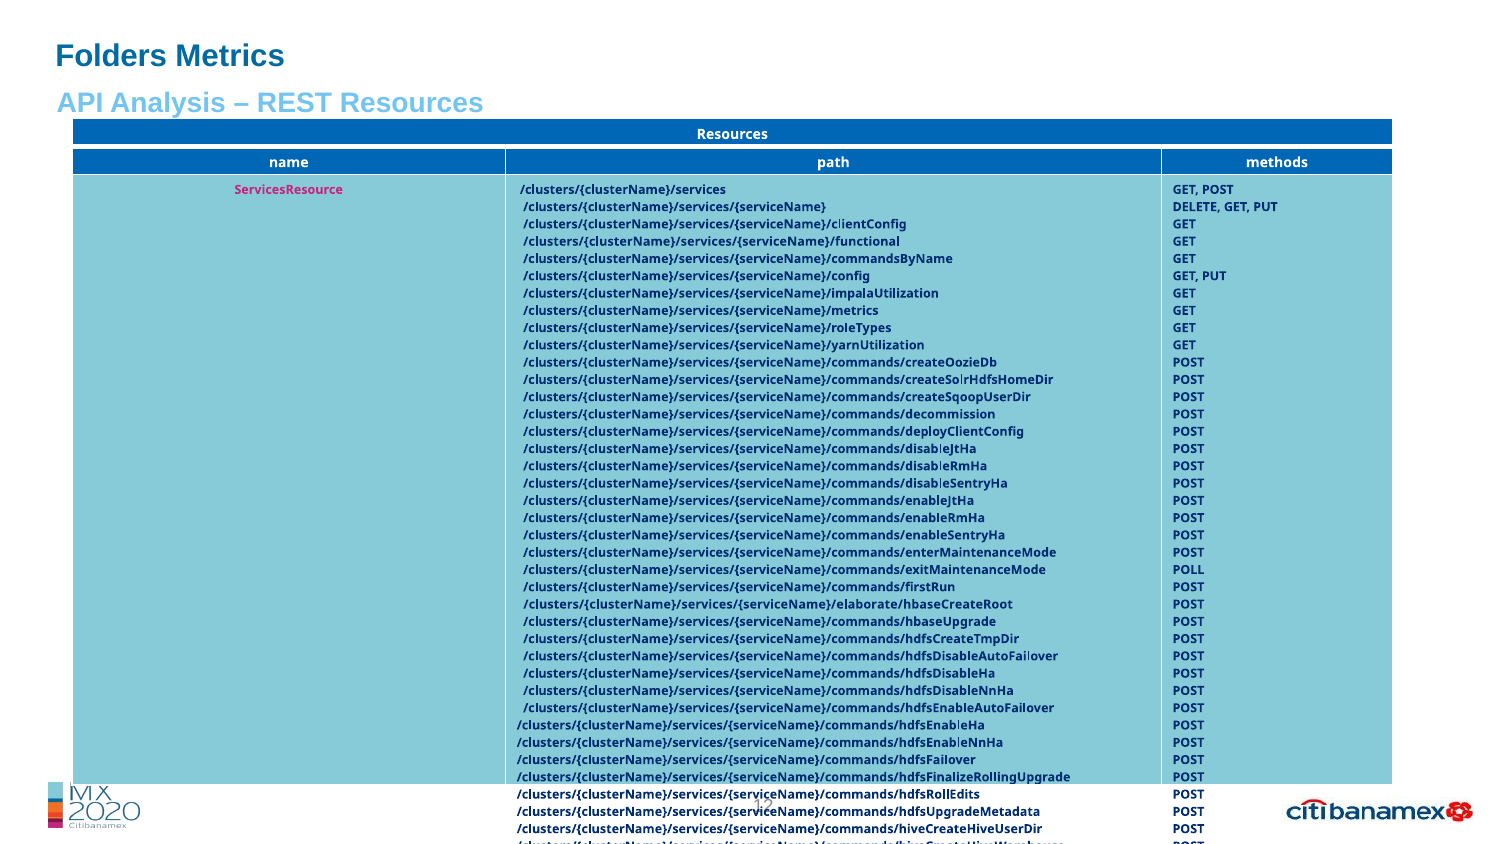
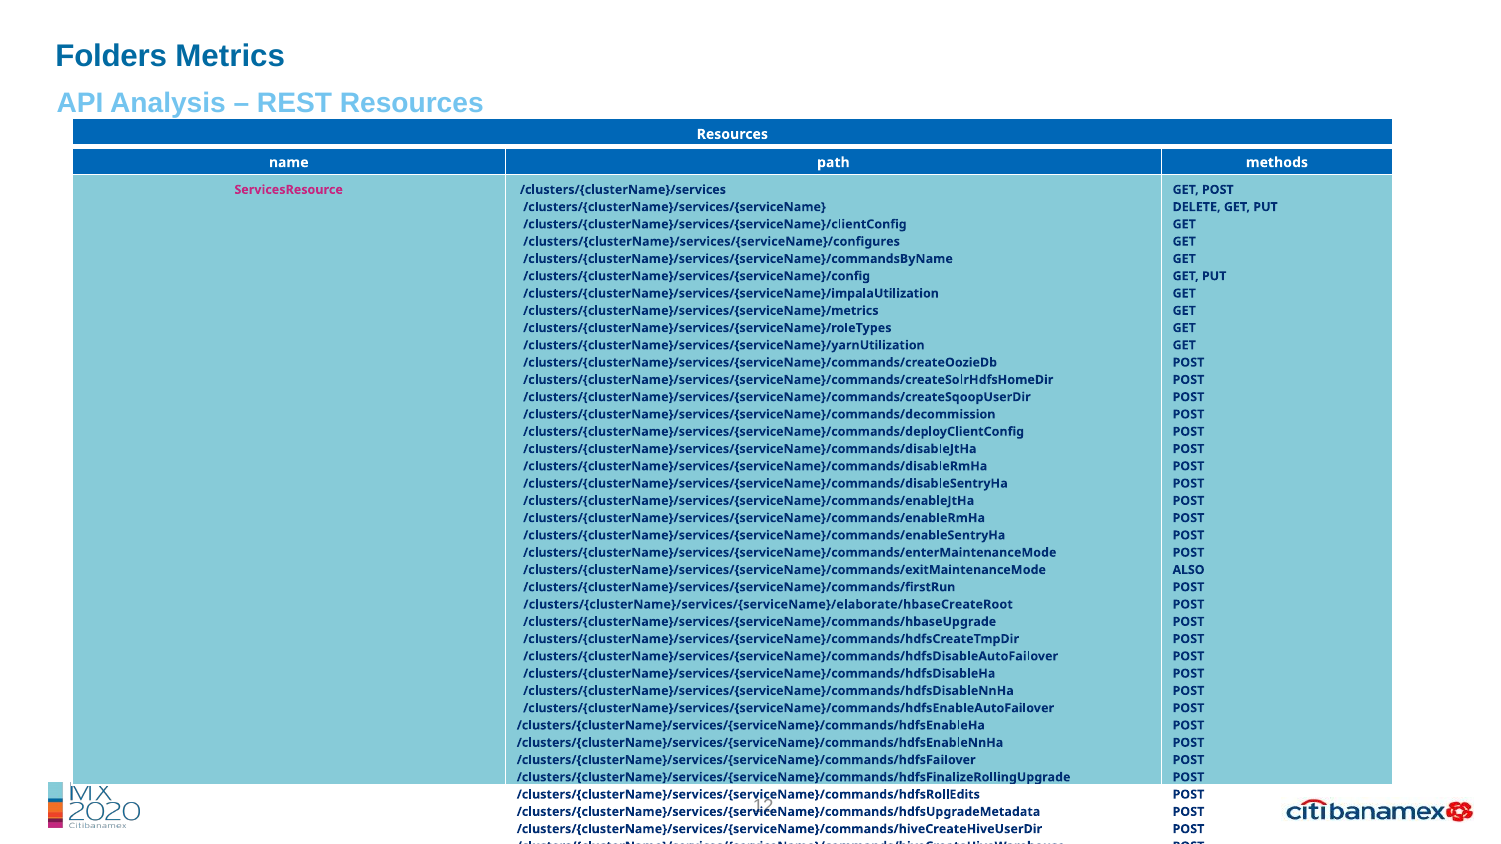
/clusters/{clusterName}/services/{serviceName}/functional: /clusters/{clusterName}/services/{serviceName}/functional -> /clusters/{clusterName}/services/{serviceName}/configures
POLL: POLL -> ALSO
